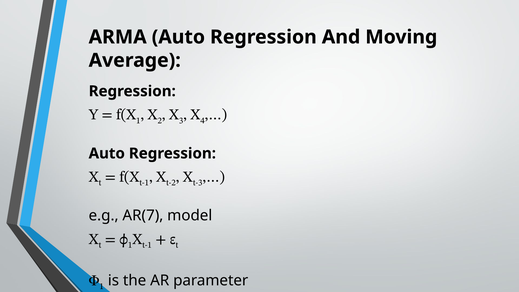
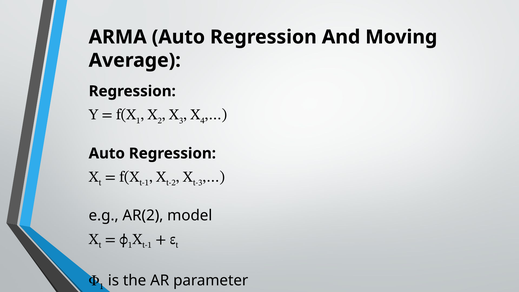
AR(7: AR(7 -> AR(2
